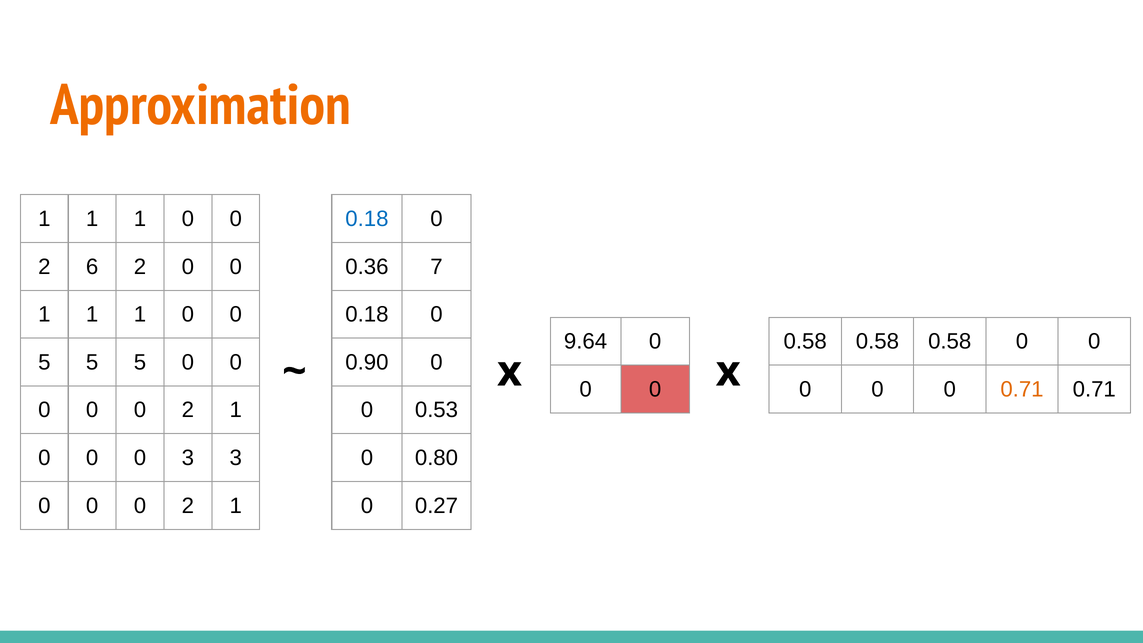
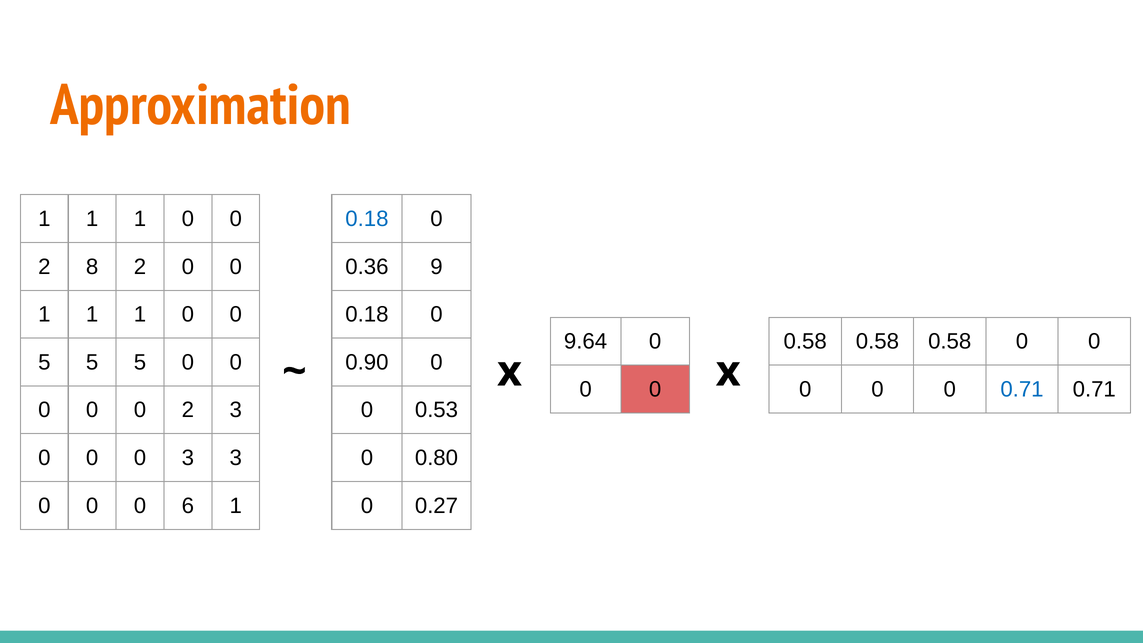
6: 6 -> 8
7: 7 -> 9
0.71 at (1022, 389) colour: orange -> blue
1 at (236, 410): 1 -> 3
2 at (188, 506): 2 -> 6
